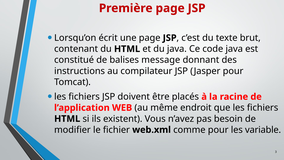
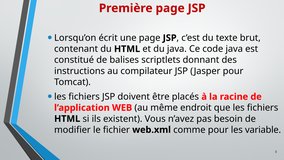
message: message -> scriptlets
